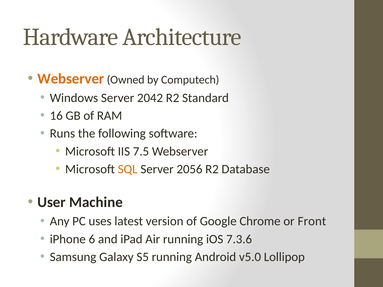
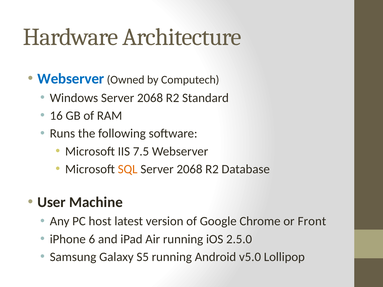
Webserver at (71, 79) colour: orange -> blue
Windows Server 2042: 2042 -> 2068
2056 at (189, 169): 2056 -> 2068
uses: uses -> host
7.3.6: 7.3.6 -> 2.5.0
